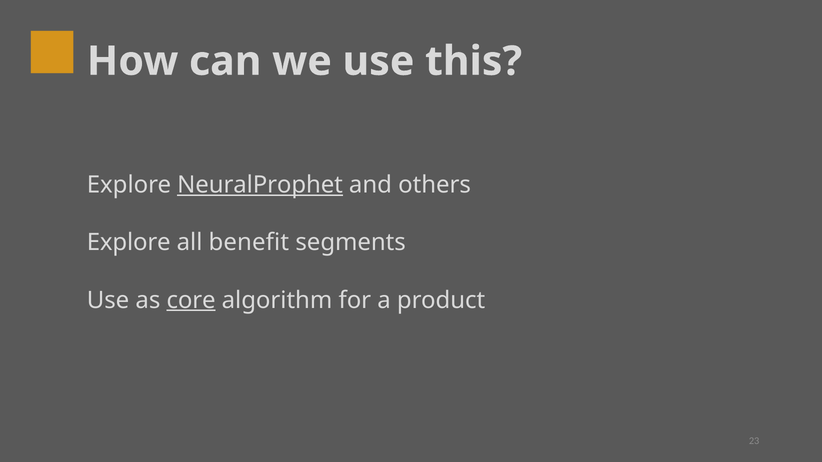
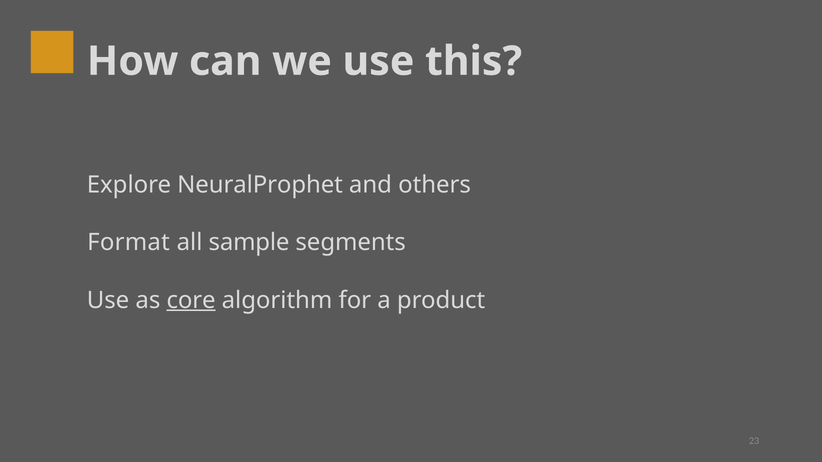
NeuralProphet underline: present -> none
Explore at (129, 243): Explore -> Format
benefit: benefit -> sample
